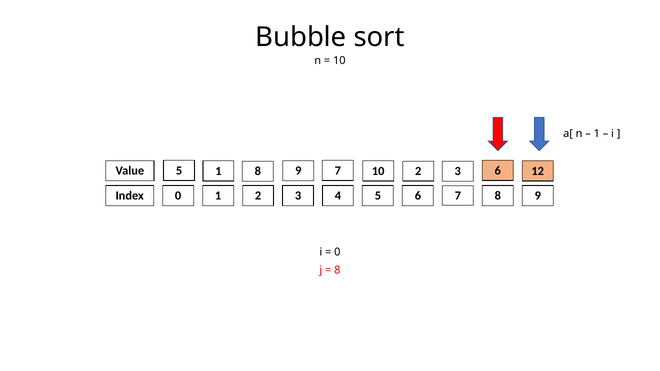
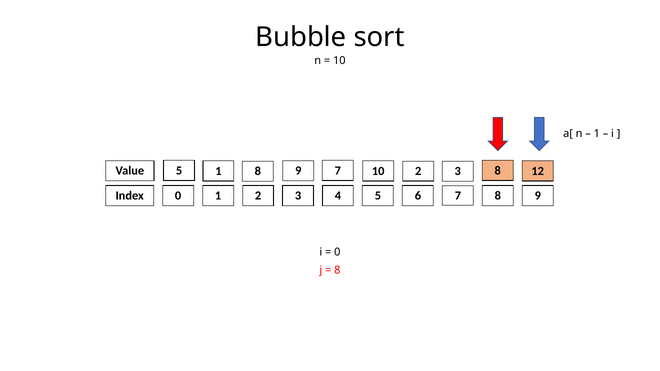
3 6: 6 -> 8
